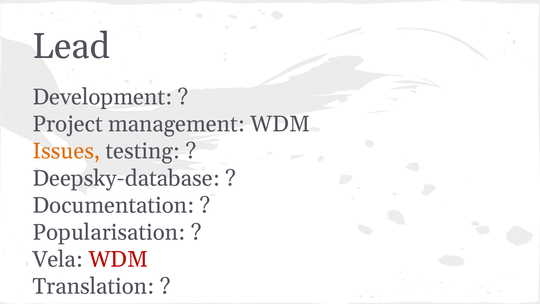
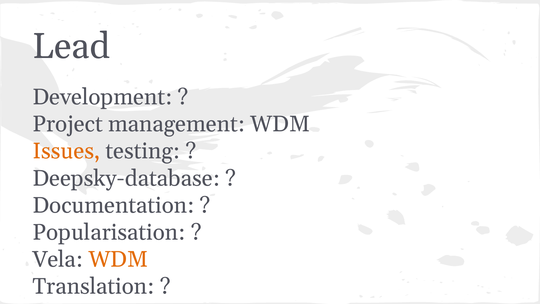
WDM at (118, 259) colour: red -> orange
